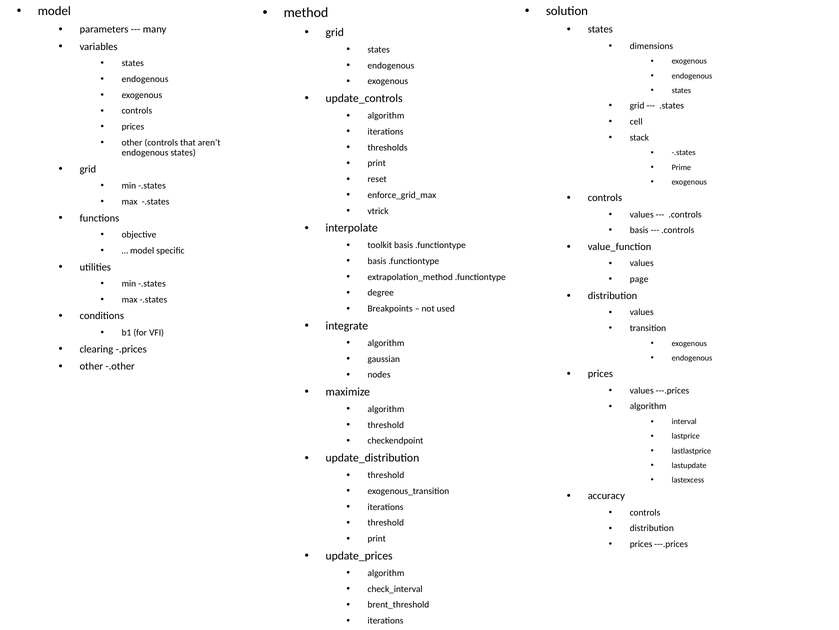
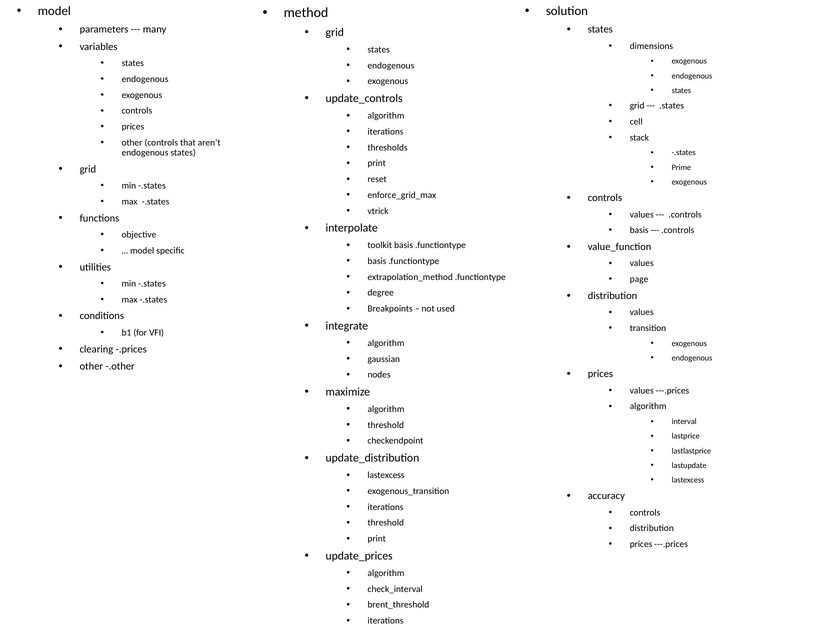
threshold at (386, 475): threshold -> lastexcess
